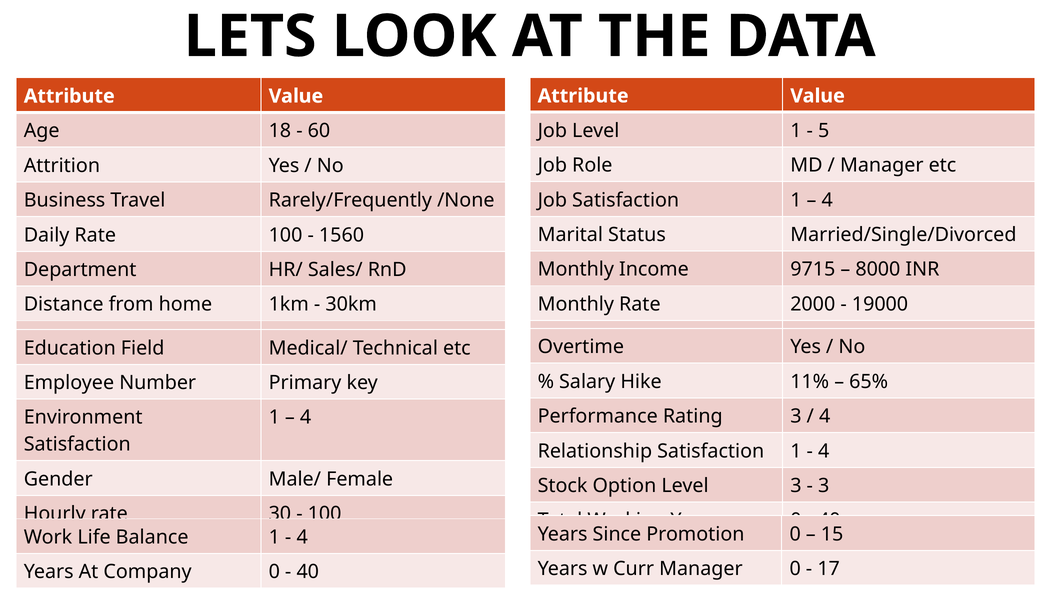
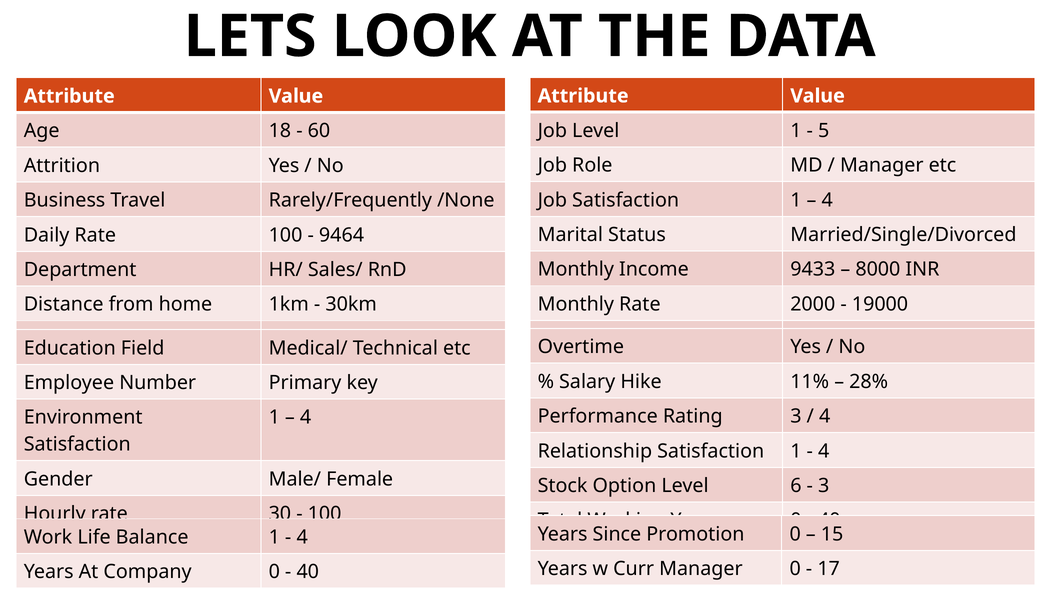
1560: 1560 -> 9464
9715: 9715 -> 9433
65%: 65% -> 28%
Level 3: 3 -> 6
